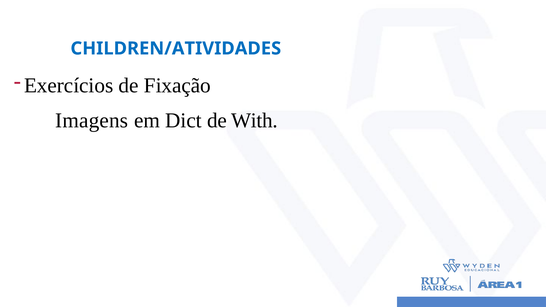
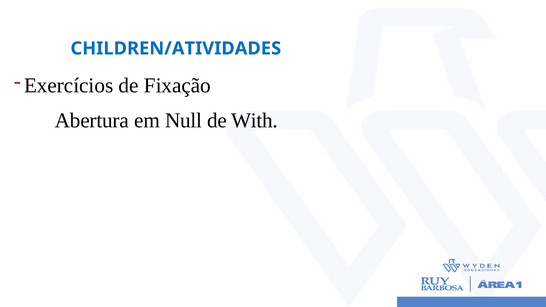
Imagens: Imagens -> Abertura
Dict: Dict -> Null
